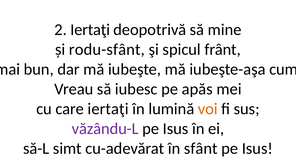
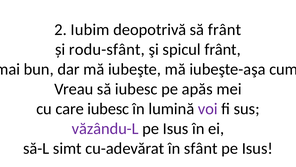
2 Iertaţi: Iertaţi -> Iubim
să mine: mine -> frânt
care iertaţi: iertaţi -> iubesc
voi colour: orange -> purple
